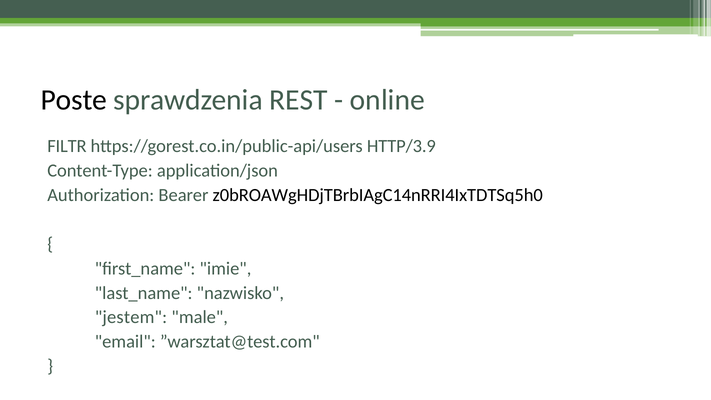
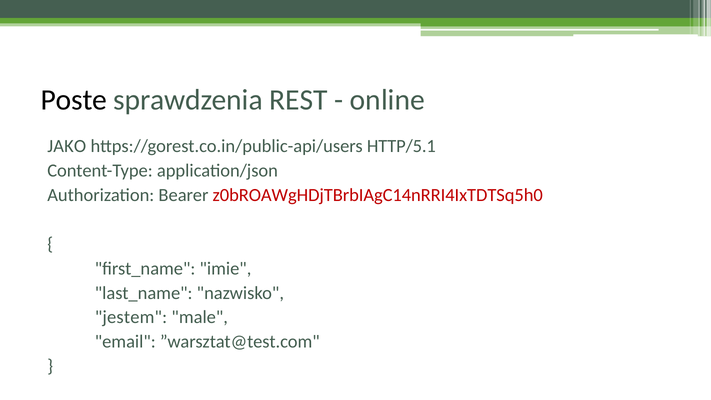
FILTR: FILTR -> JAKO
HTTP/3.9: HTTP/3.9 -> HTTP/5.1
z0bROAWgHDjTBrbIAgC14nRRI4IxTDTSq5h0 colour: black -> red
